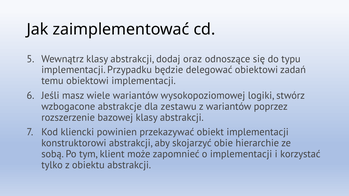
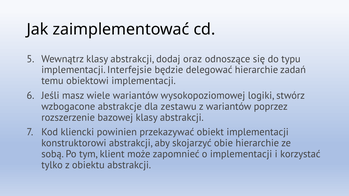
Przypadku: Przypadku -> Interfejsie
delegować obiektowi: obiektowi -> hierarchie
